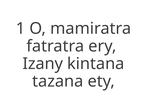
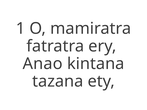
Izany: Izany -> Anao
